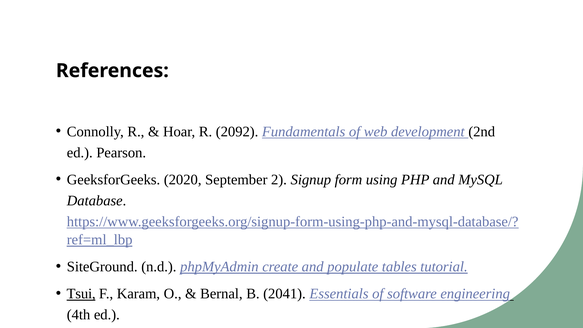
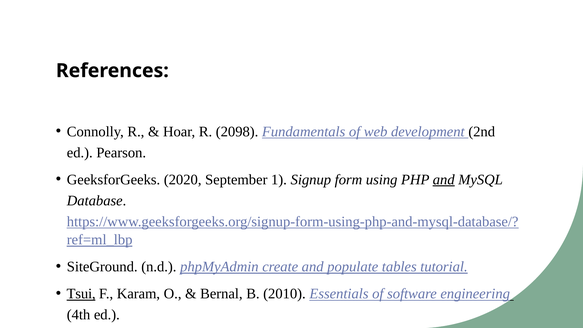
2092: 2092 -> 2098
2: 2 -> 1
and at (444, 180) underline: none -> present
2041: 2041 -> 2010
